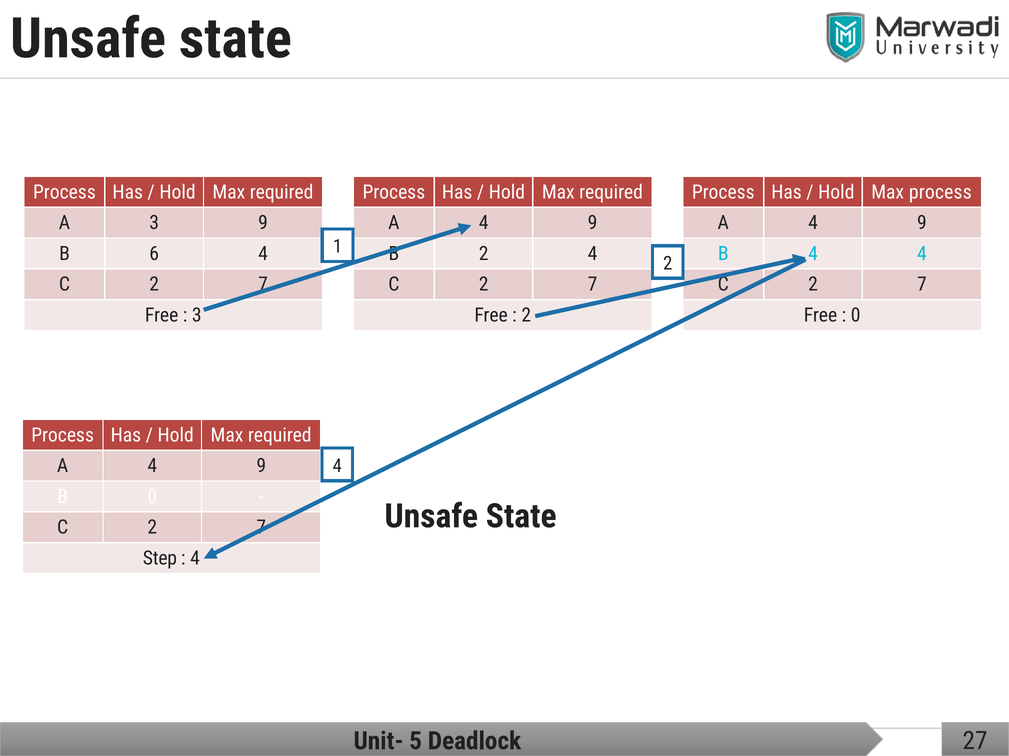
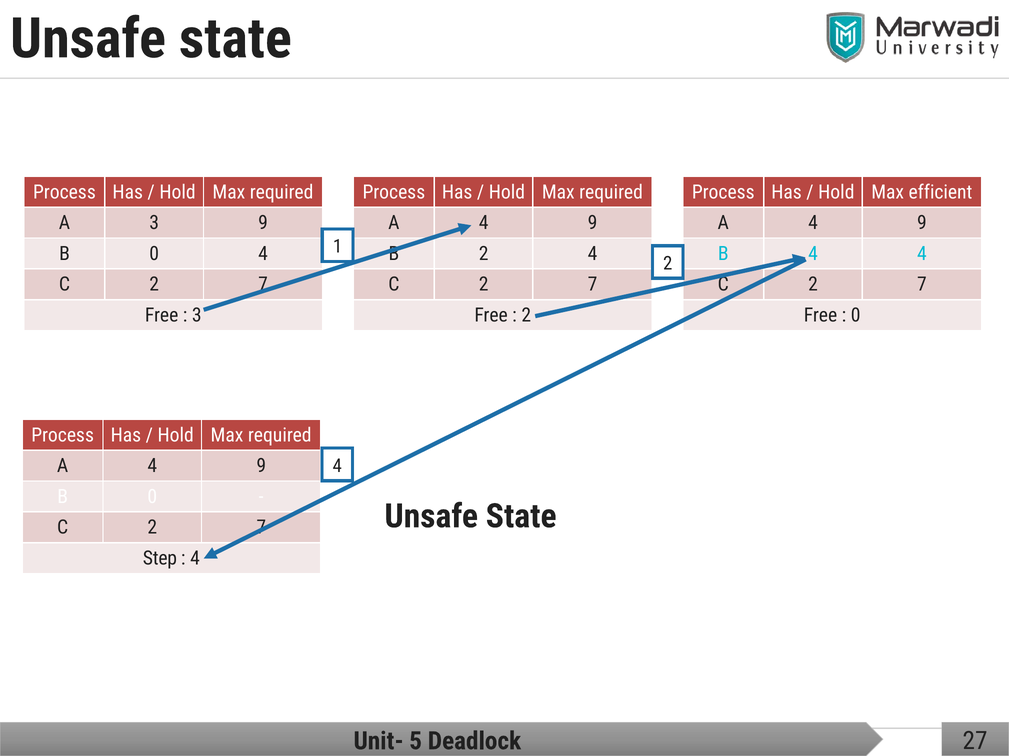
Max process: process -> efficient
6 at (154, 254): 6 -> 0
